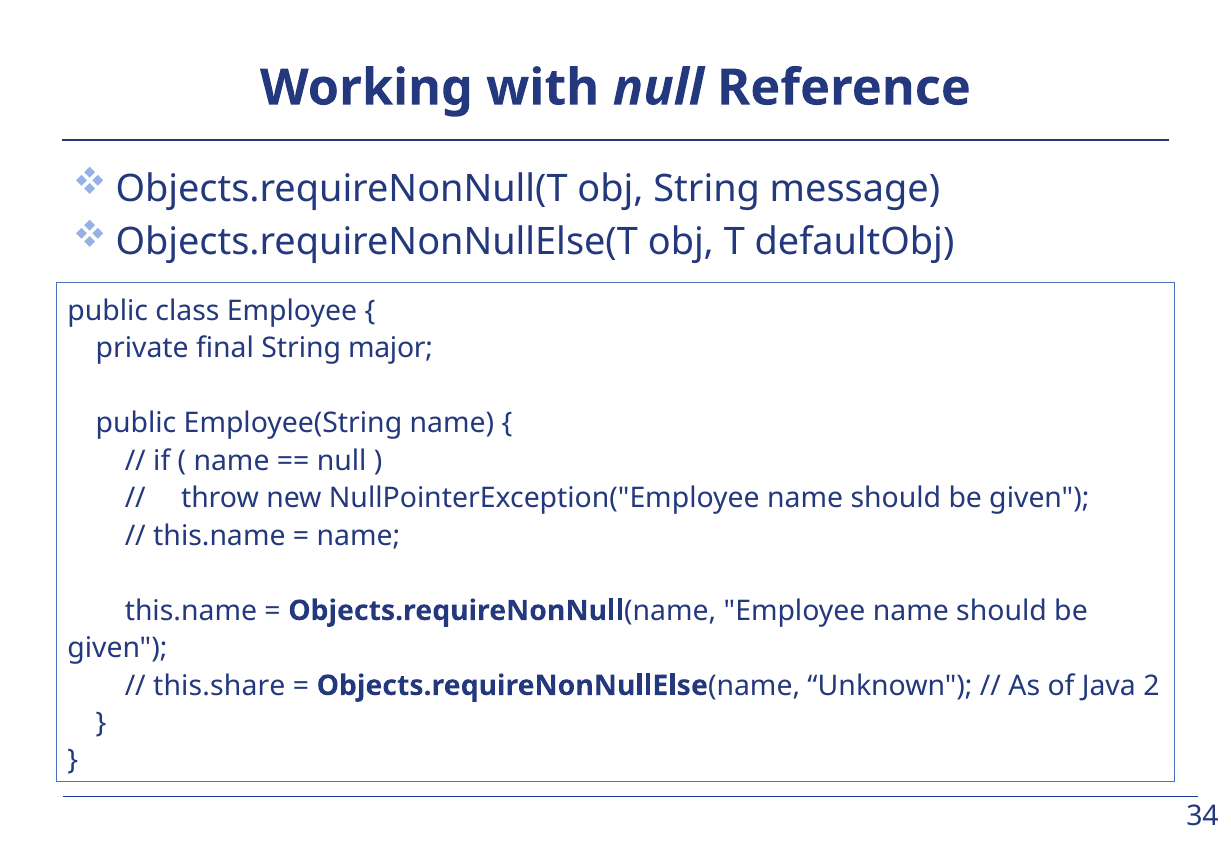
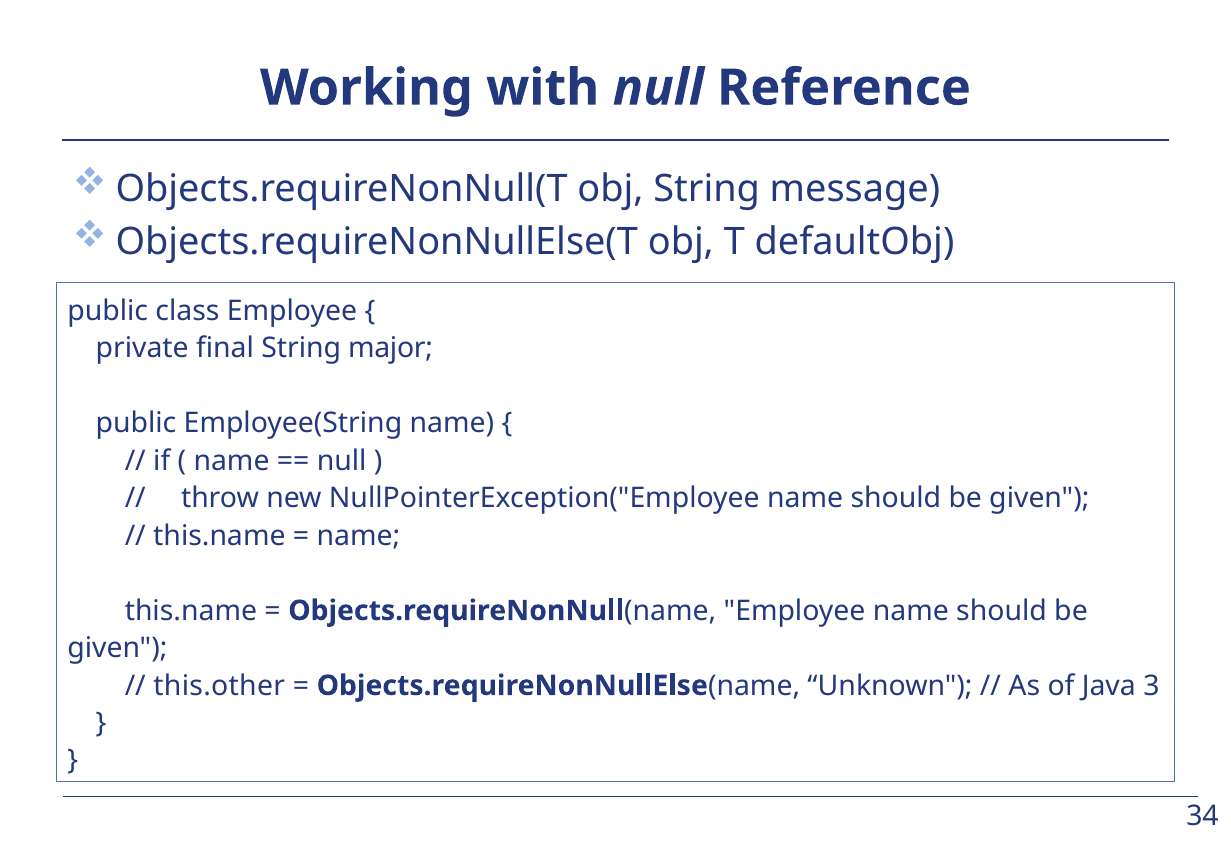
this.share: this.share -> this.other
2: 2 -> 3
